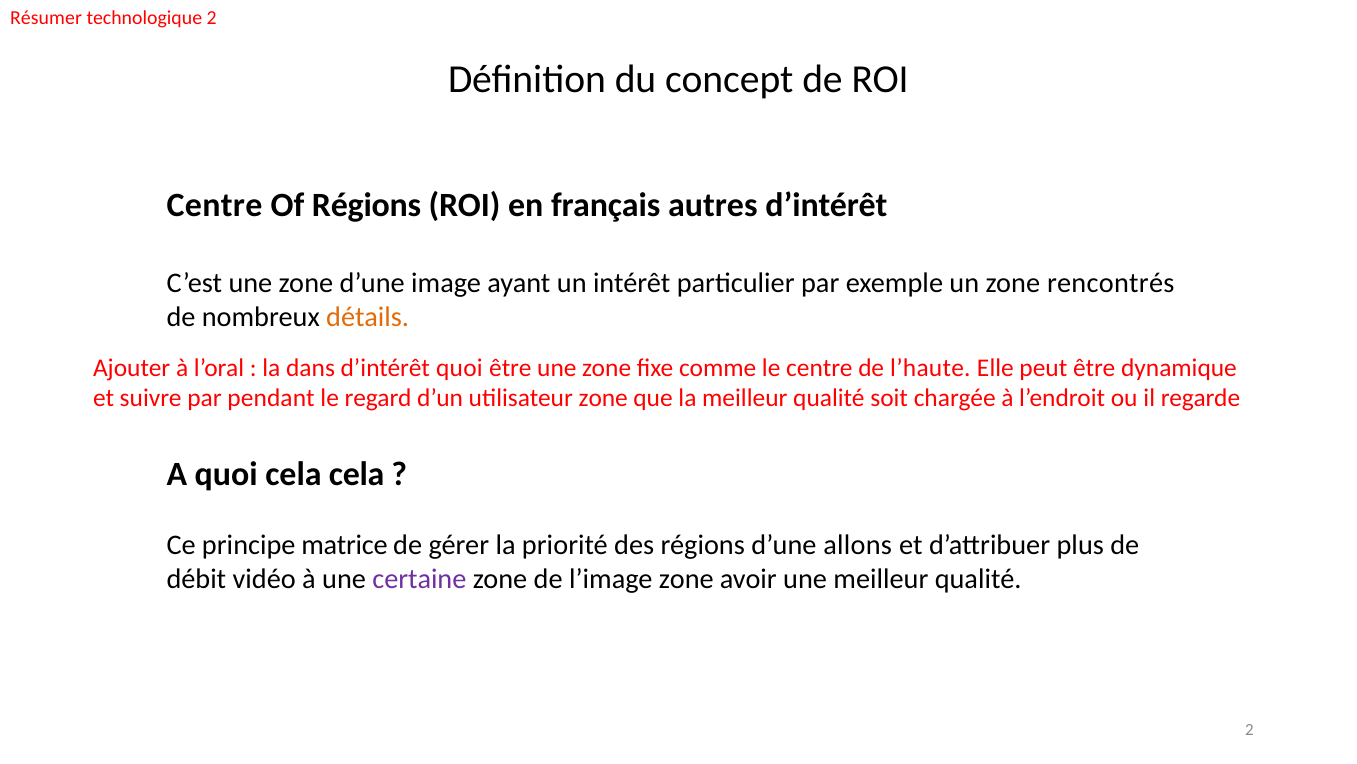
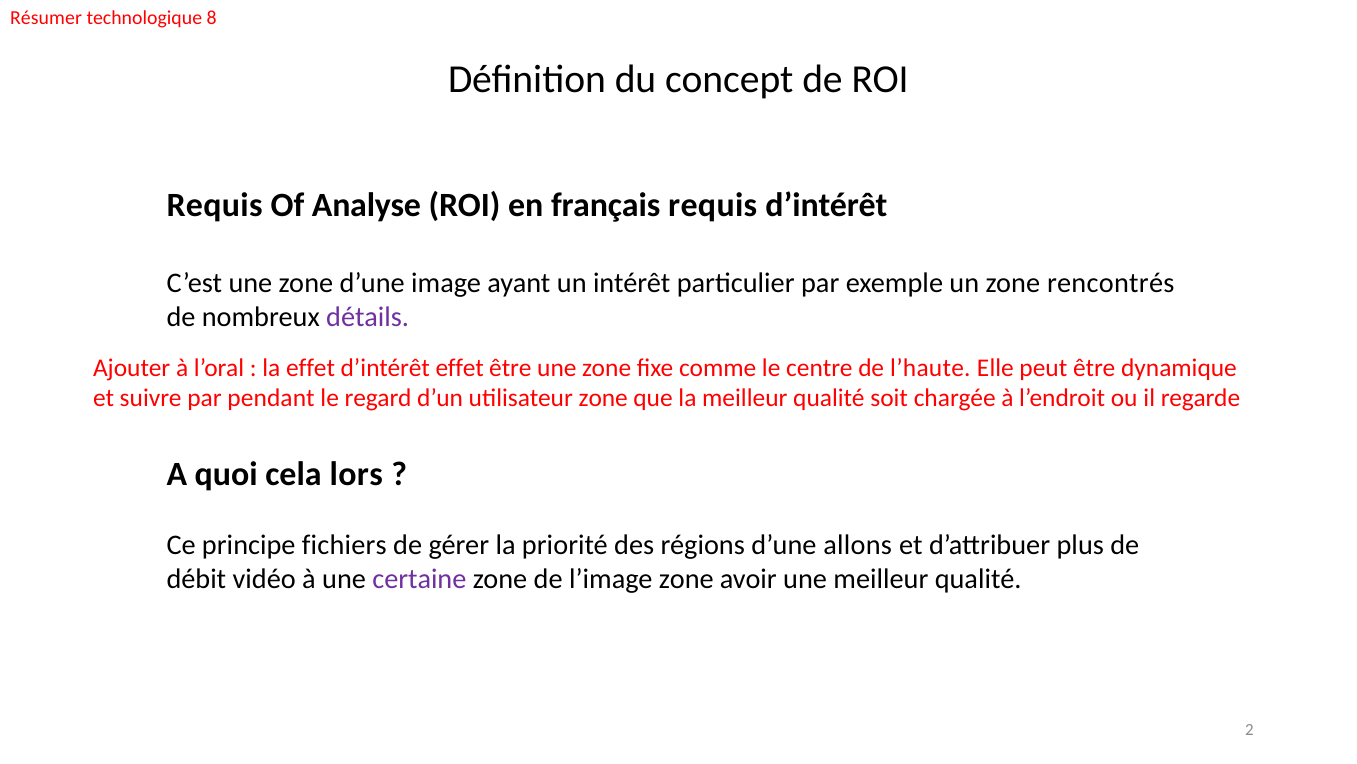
technologique 2: 2 -> 8
Centre at (215, 205): Centre -> Requis
Of Régions: Régions -> Analyse
français autres: autres -> requis
détails colour: orange -> purple
la dans: dans -> effet
d’intérêt quoi: quoi -> effet
cela cela: cela -> lors
matrice: matrice -> fichiers
